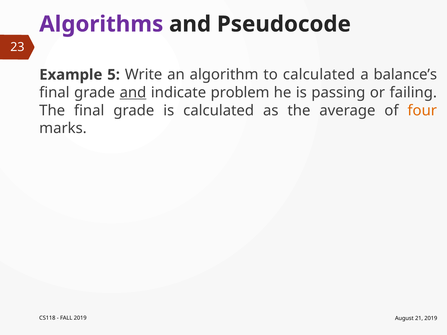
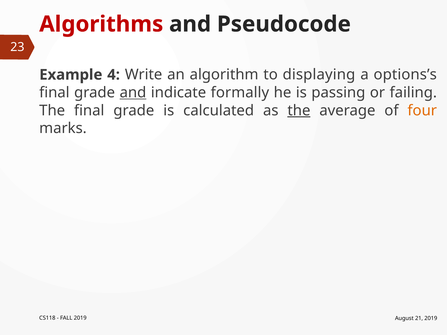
Algorithms colour: purple -> red
5: 5 -> 4
to calculated: calculated -> displaying
balance’s: balance’s -> options’s
problem: problem -> formally
the at (299, 111) underline: none -> present
